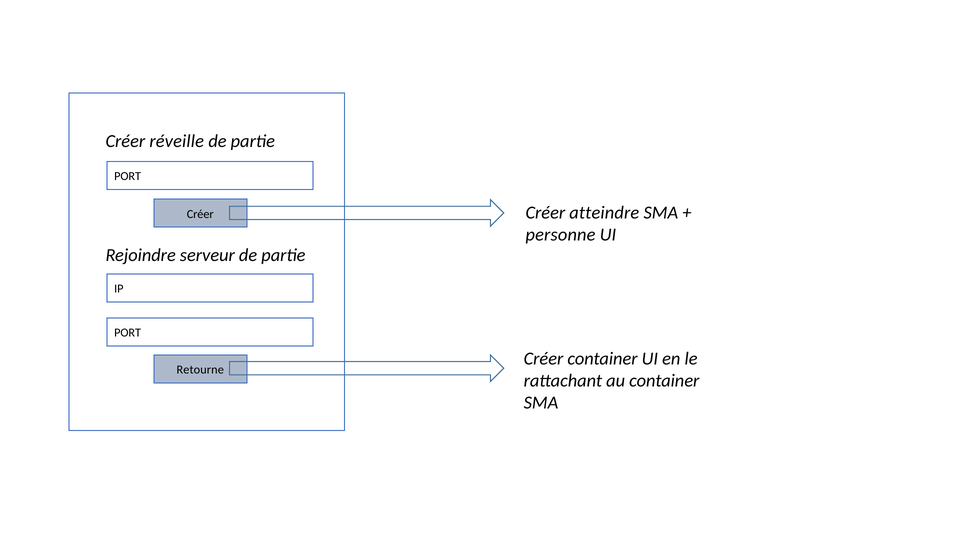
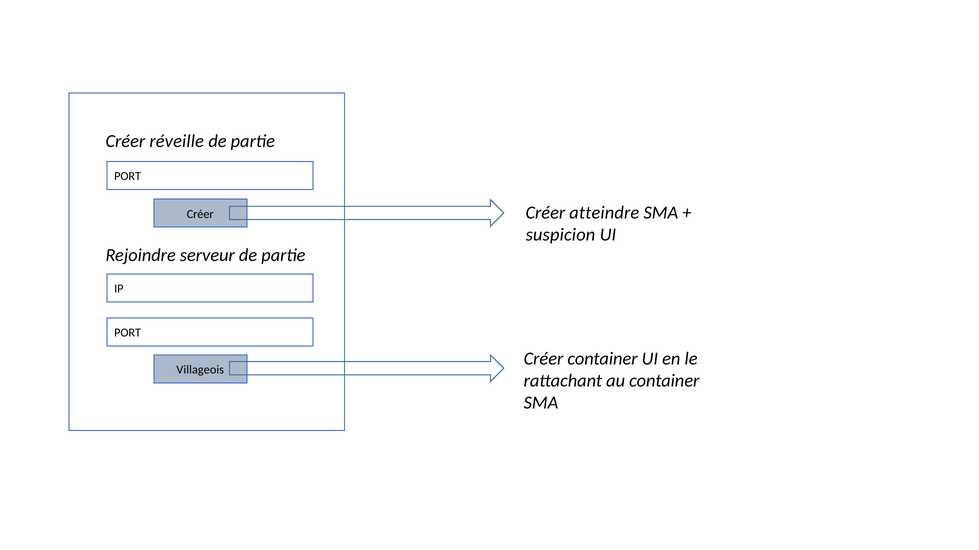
personne: personne -> suspicion
Retourne: Retourne -> Villageois
